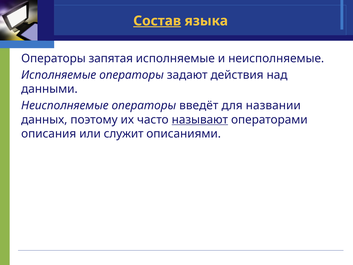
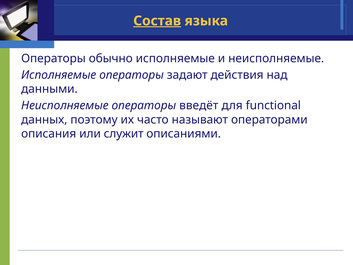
запятая: запятая -> обычно
названии: названии -> functional
называют underline: present -> none
